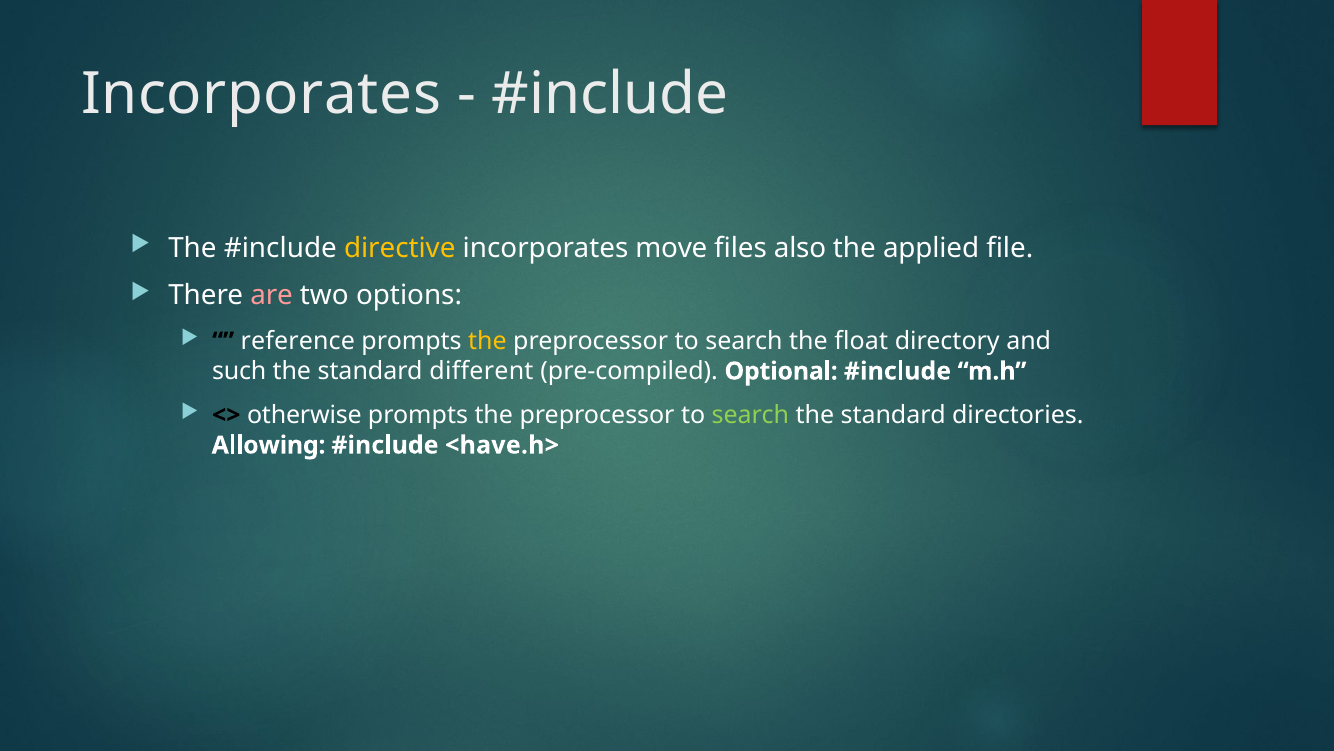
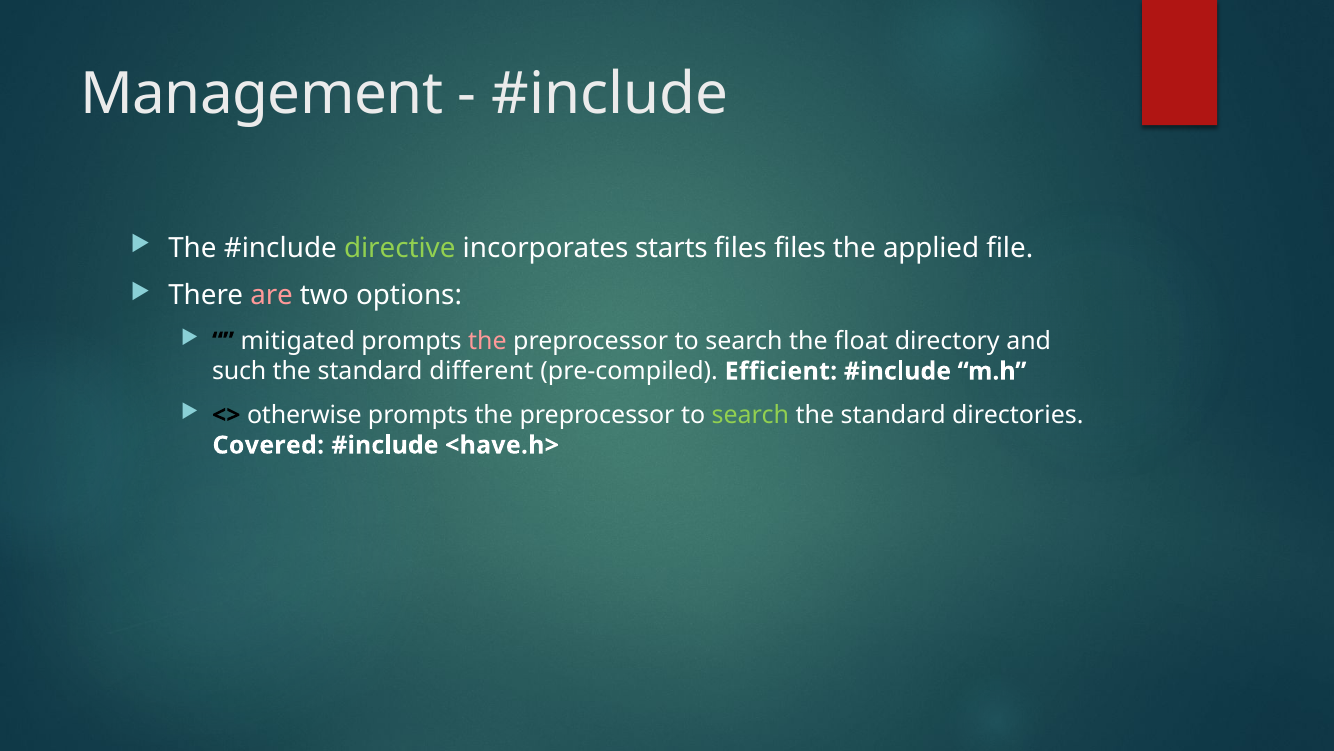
Incorporates at (261, 94): Incorporates -> Management
directive colour: yellow -> light green
move: move -> starts
files also: also -> files
reference: reference -> mitigated
the at (487, 341) colour: yellow -> pink
Optional: Optional -> Efficient
Allowing: Allowing -> Covered
